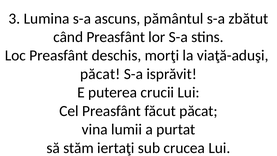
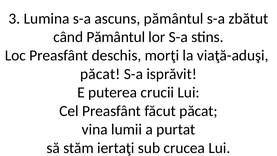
când Preasfânt: Preasfânt -> Pământul
